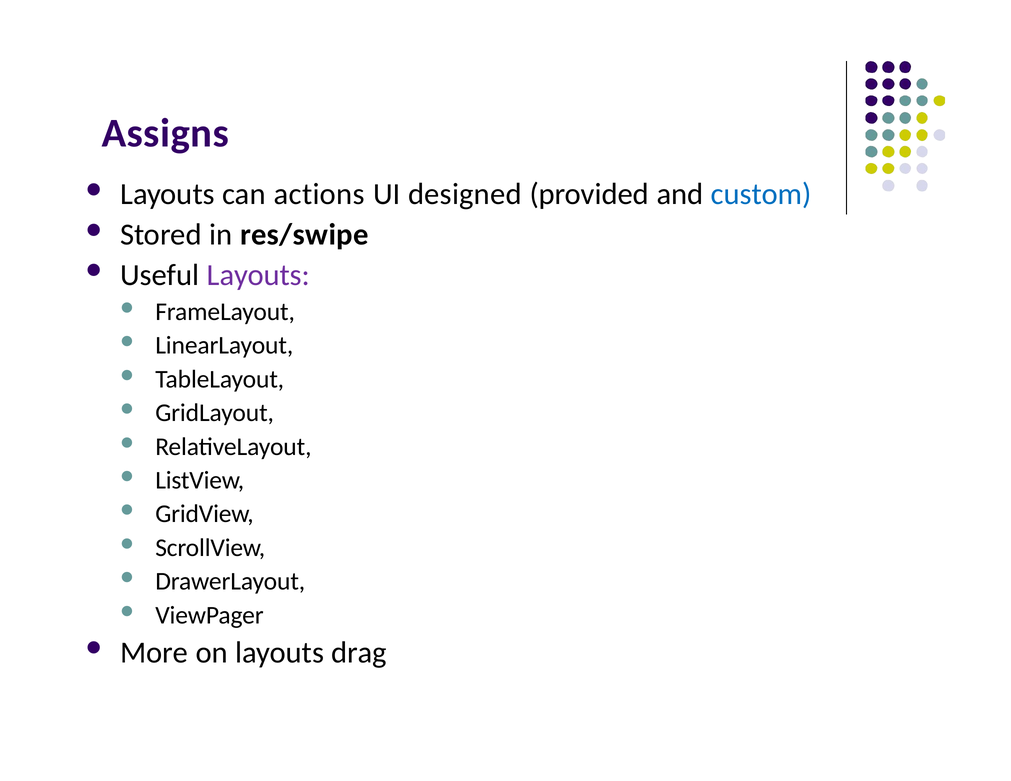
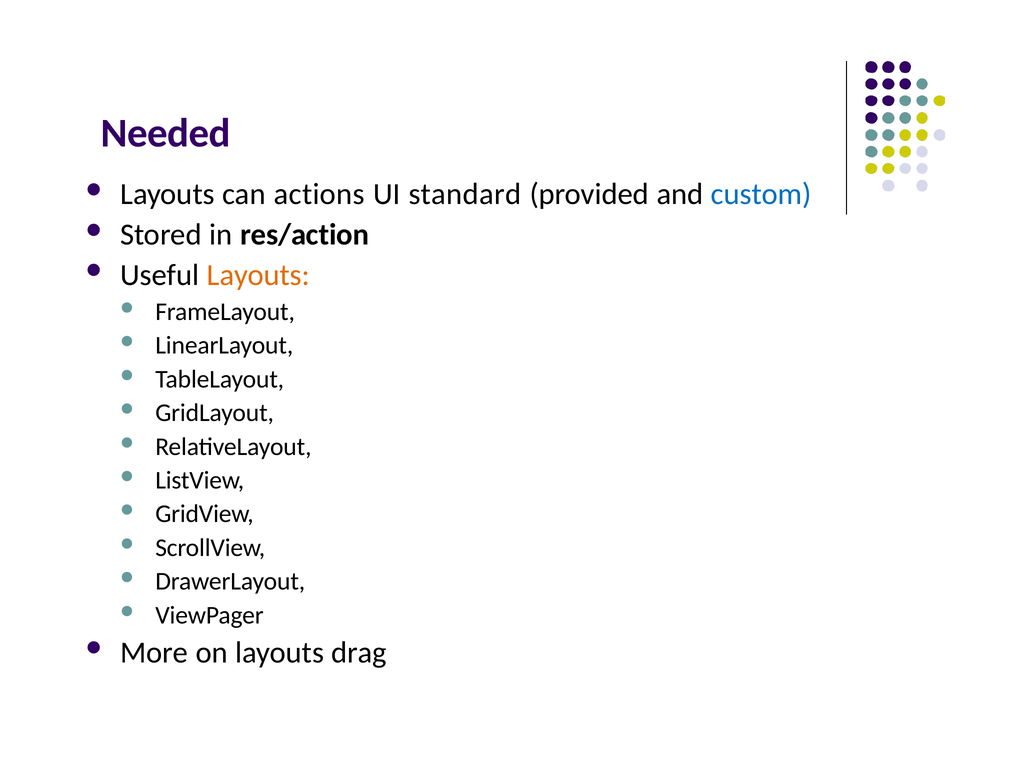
Assigns: Assigns -> Needed
designed: designed -> standard
res/swipe: res/swipe -> res/action
Layouts at (258, 275) colour: purple -> orange
